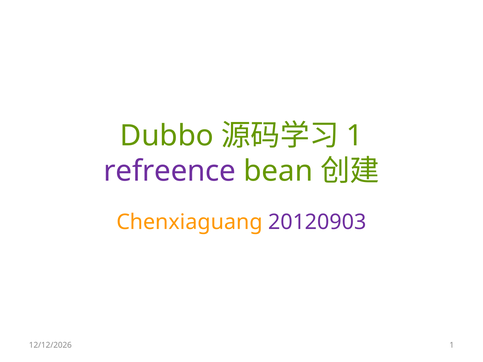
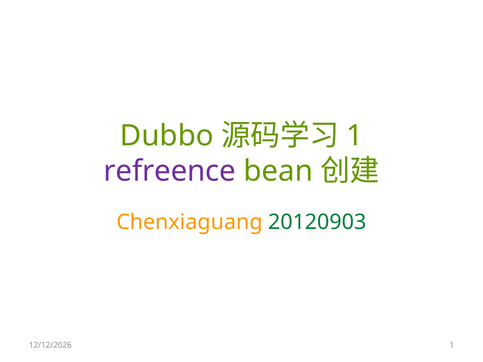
20120903 colour: purple -> green
